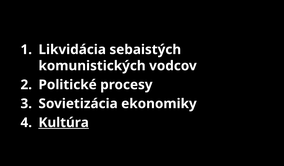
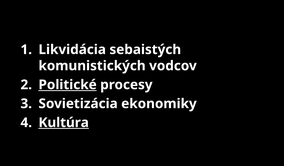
Politické underline: none -> present
